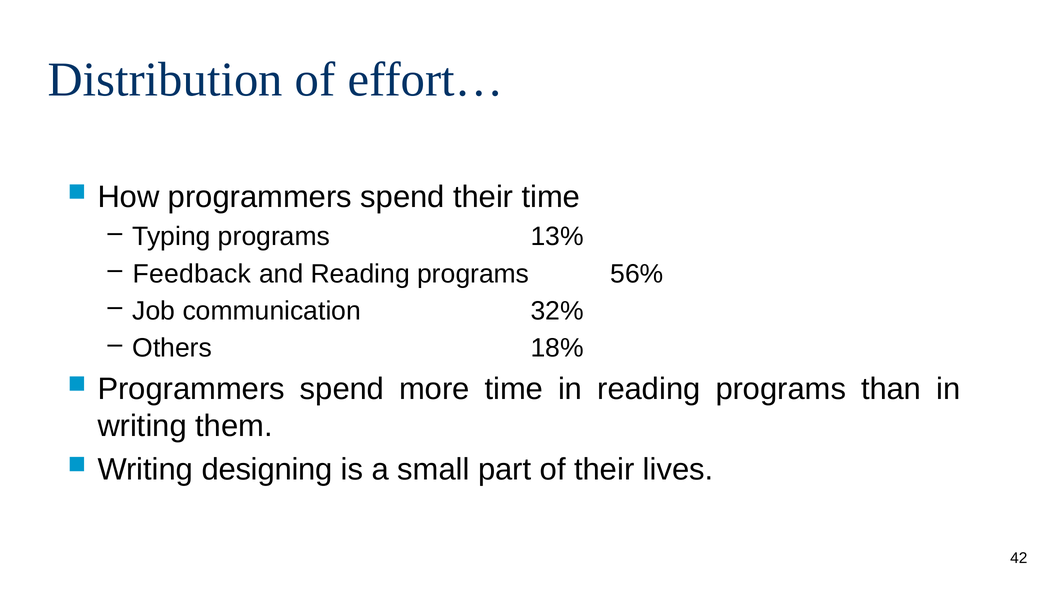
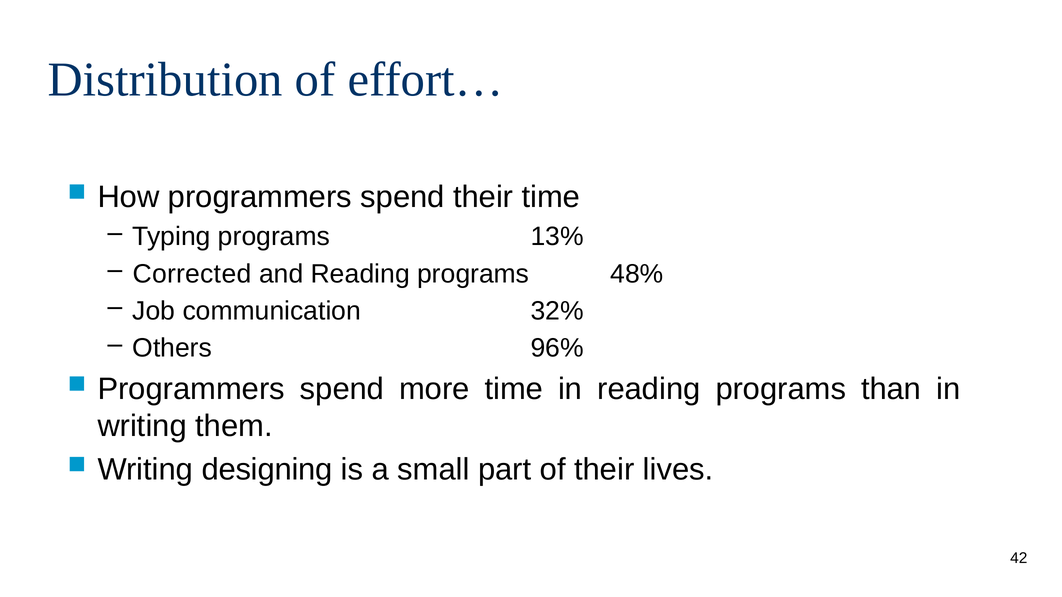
Feedback: Feedback -> Corrected
56%: 56% -> 48%
18%: 18% -> 96%
